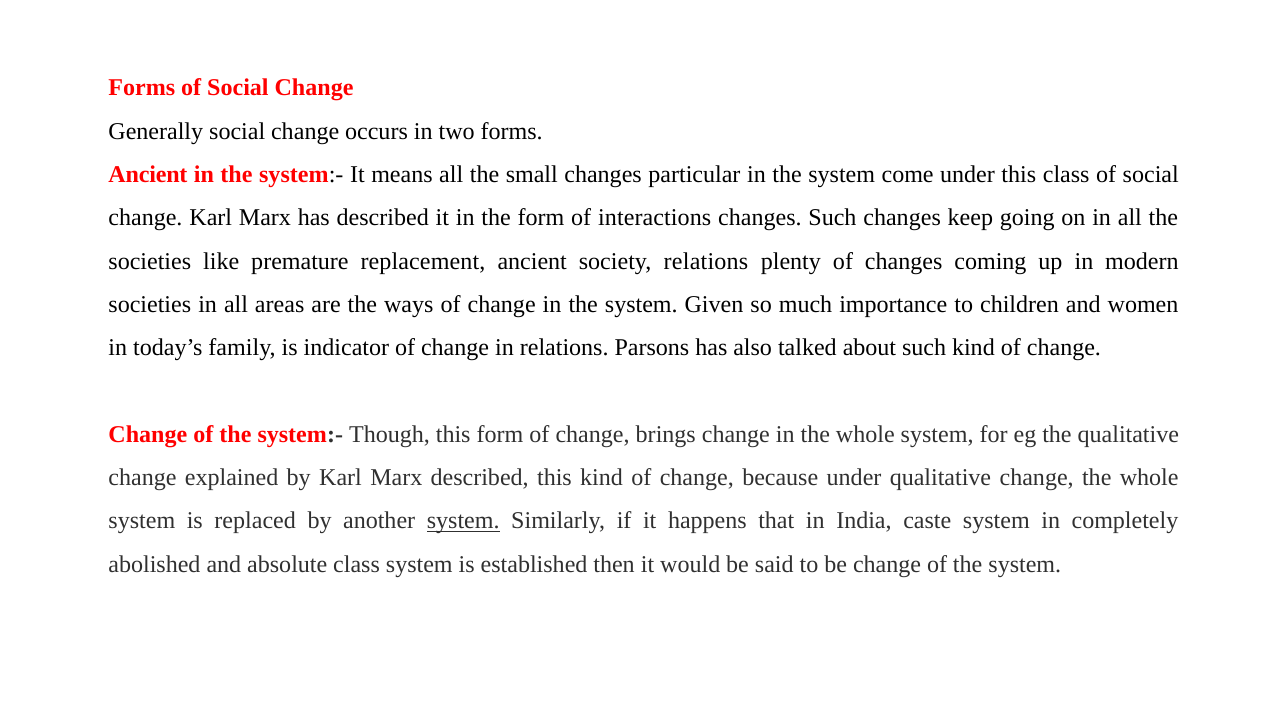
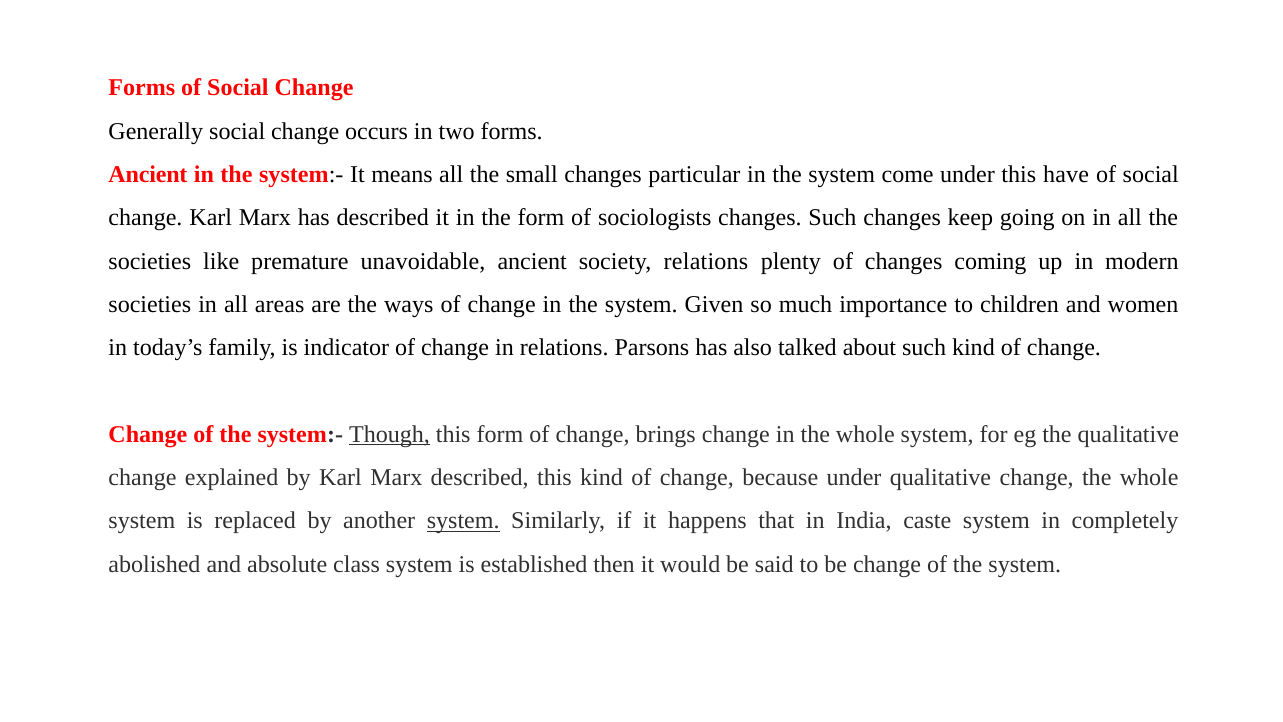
this class: class -> have
interactions: interactions -> sociologists
replacement: replacement -> unavoidable
Though underline: none -> present
